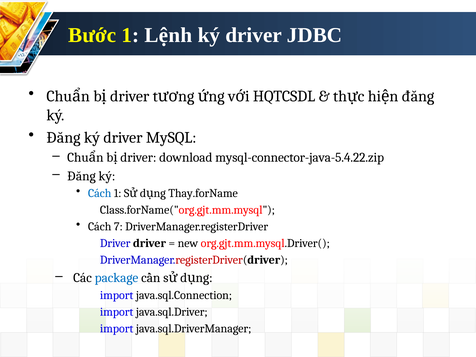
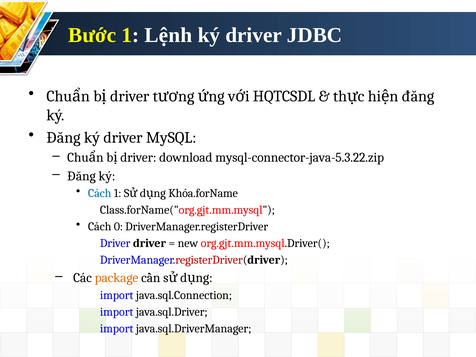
mysql-connector-java-5.4.22.zip: mysql-connector-java-5.4.22.zip -> mysql-connector-java-5.3.22.zip
Thay.forName: Thay.forName -> Khóa.forName
7: 7 -> 0
package colour: blue -> orange
